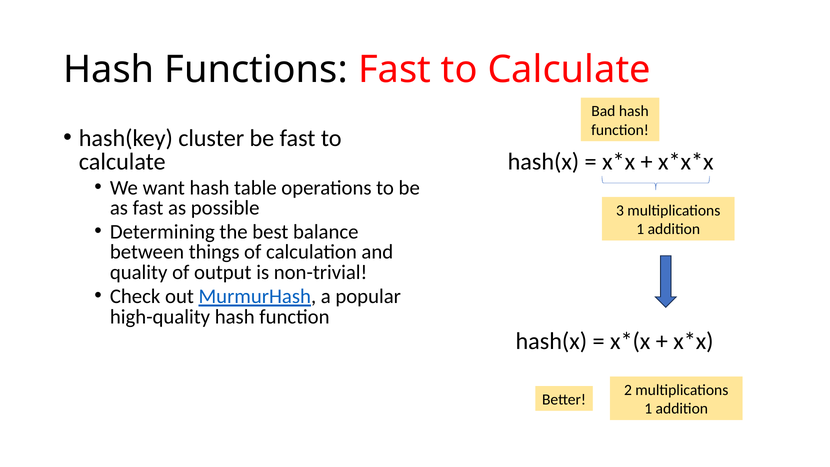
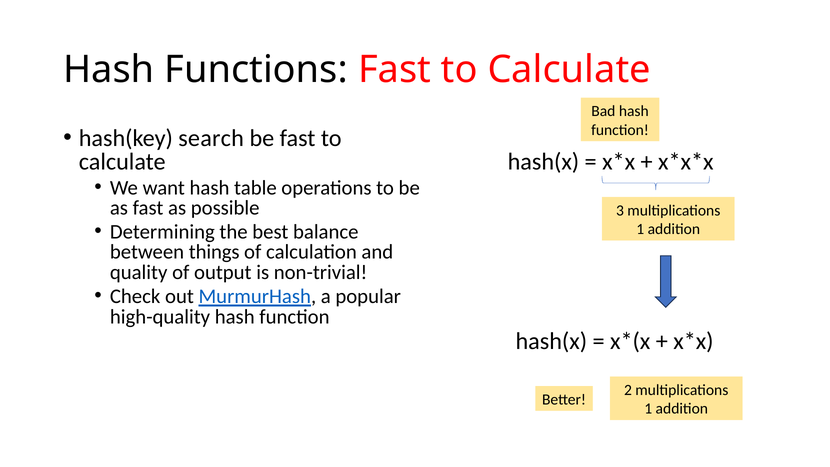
cluster: cluster -> search
